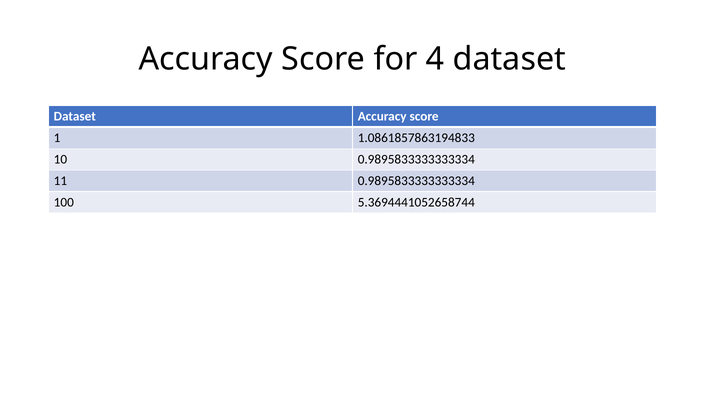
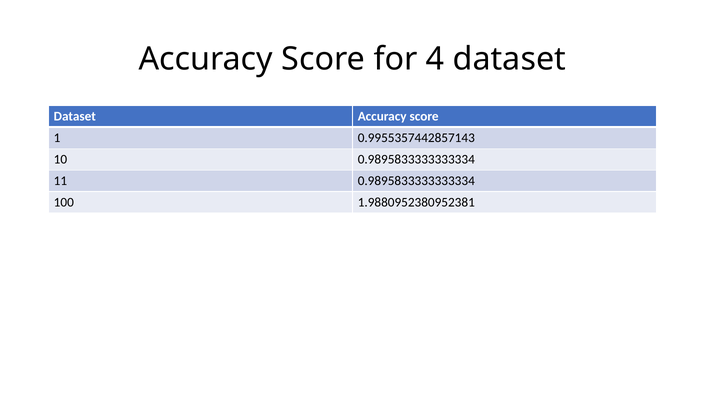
1.0861857863194833: 1.0861857863194833 -> 0.9955357442857143
5.3694441052658744: 5.3694441052658744 -> 1.9880952380952381
